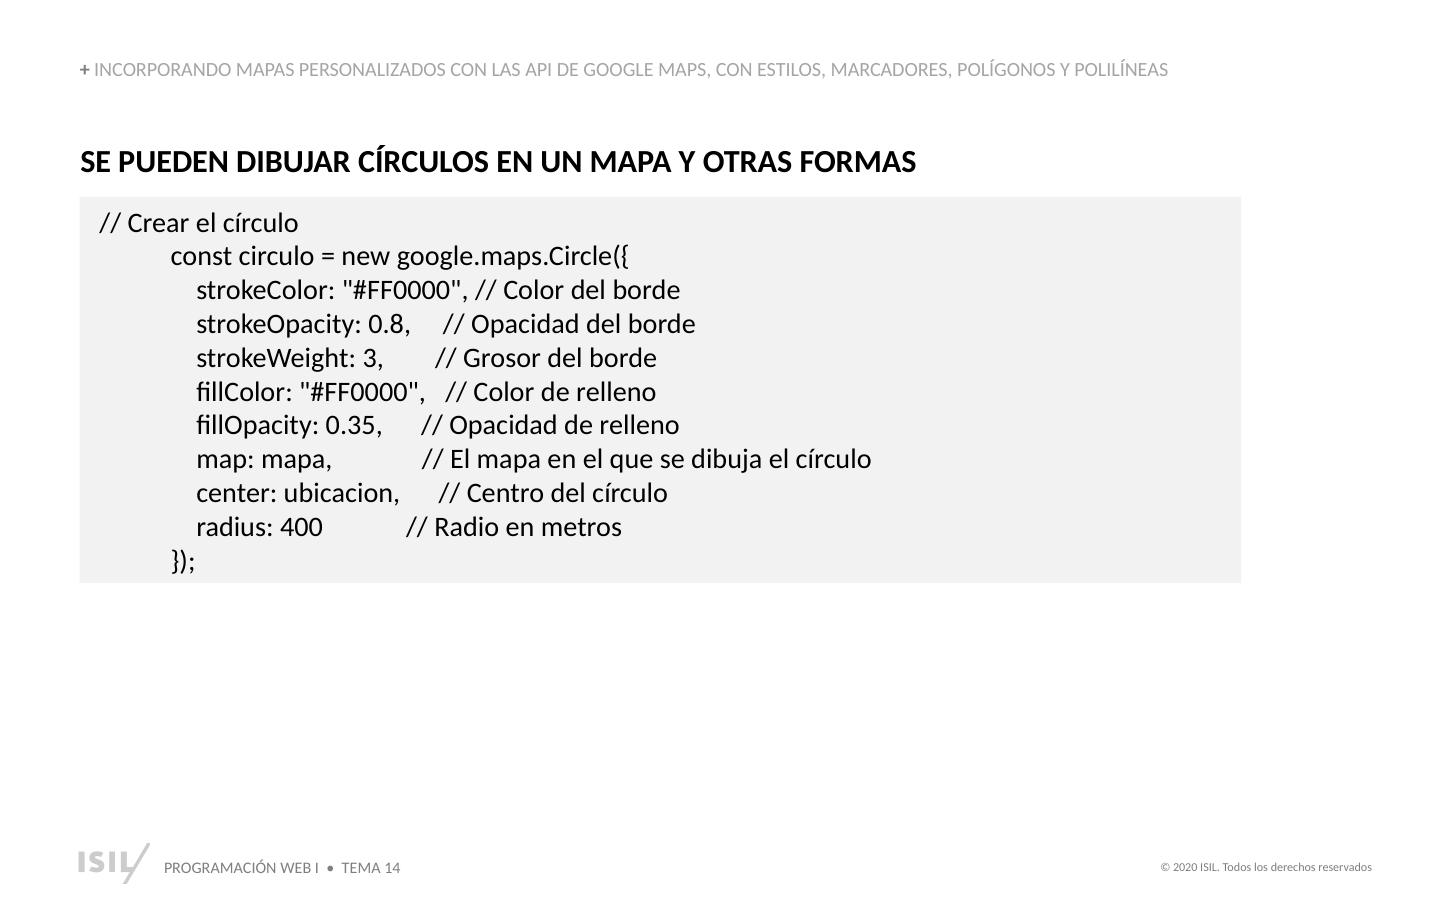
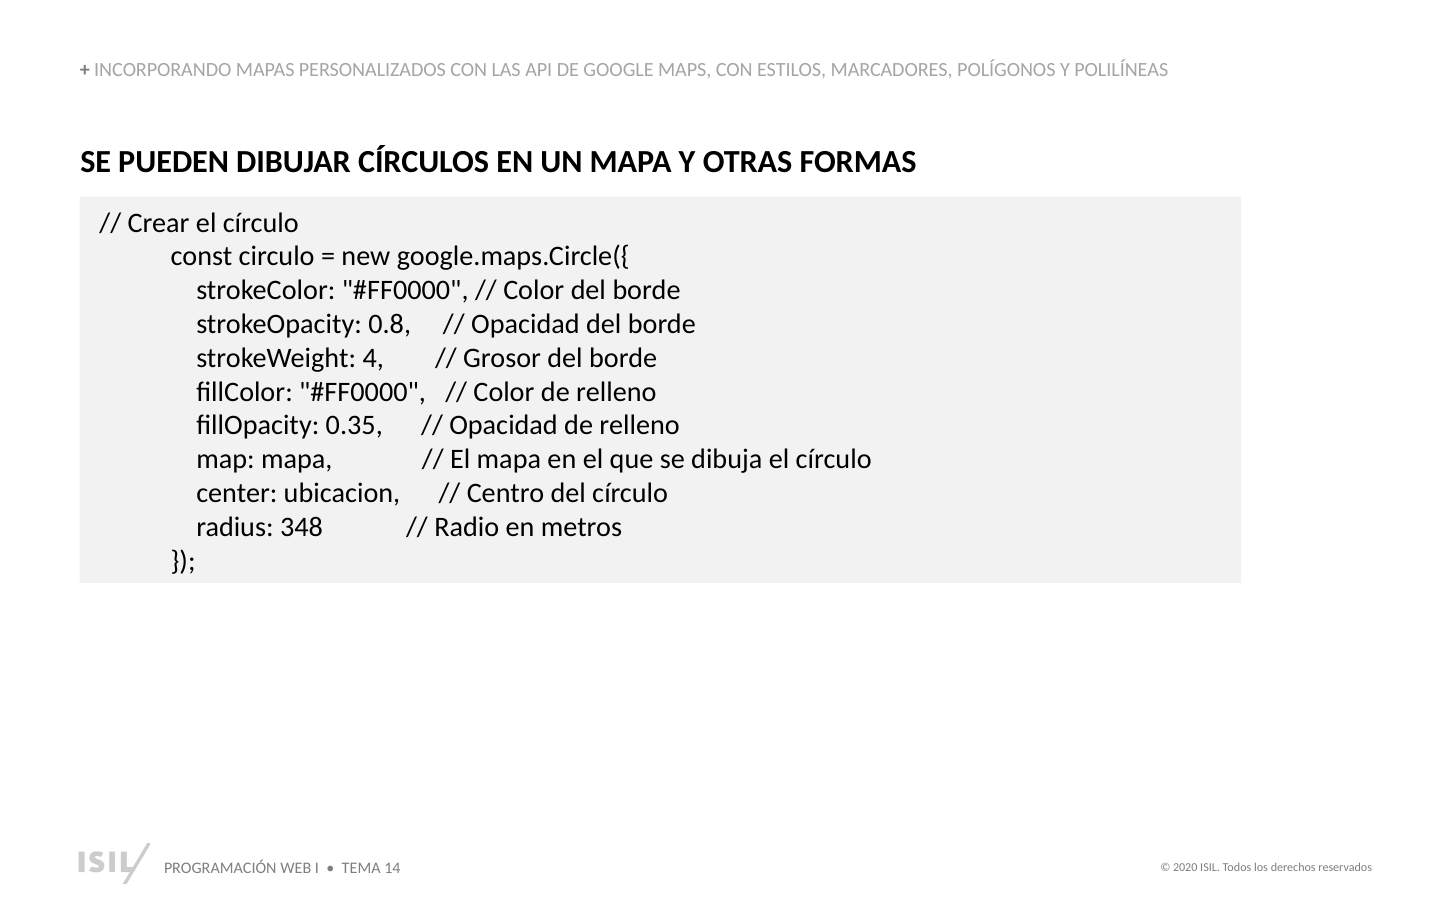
3: 3 -> 4
400: 400 -> 348
